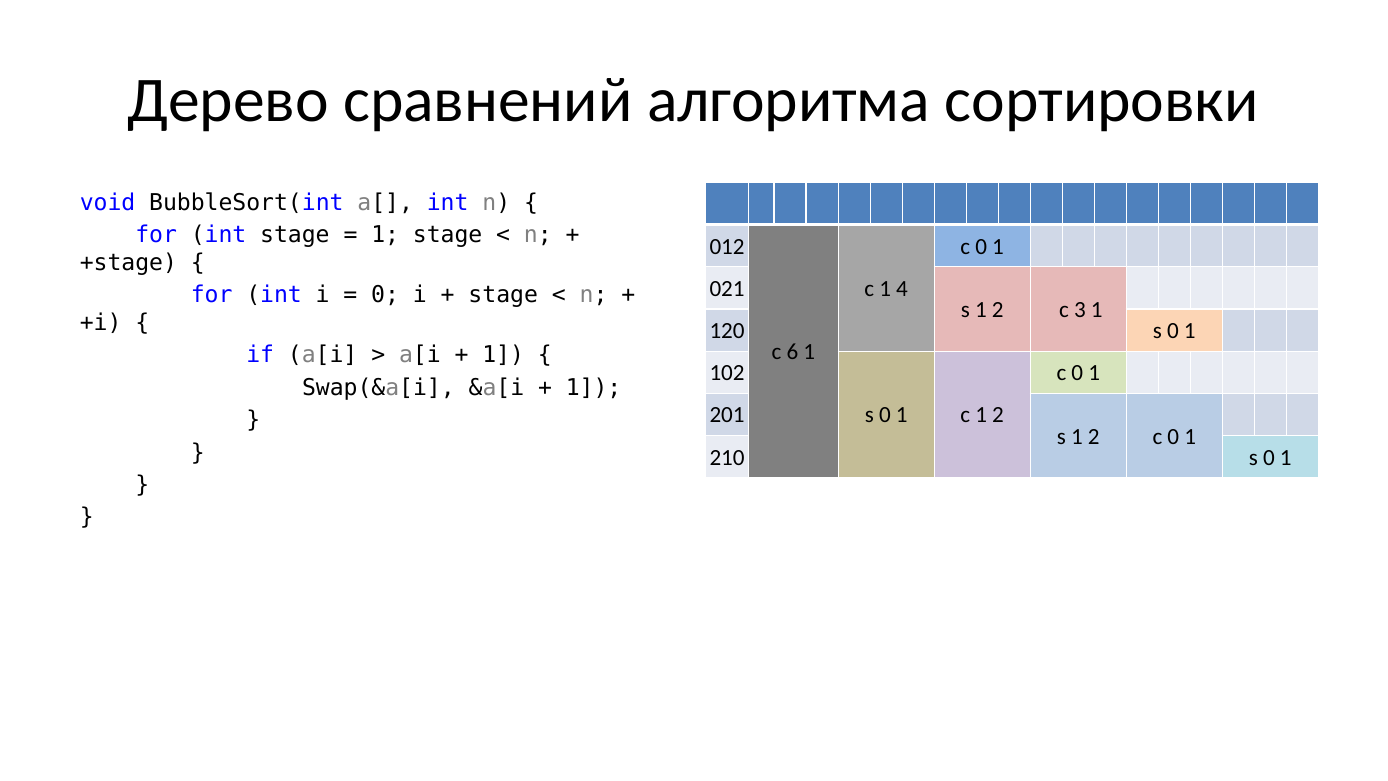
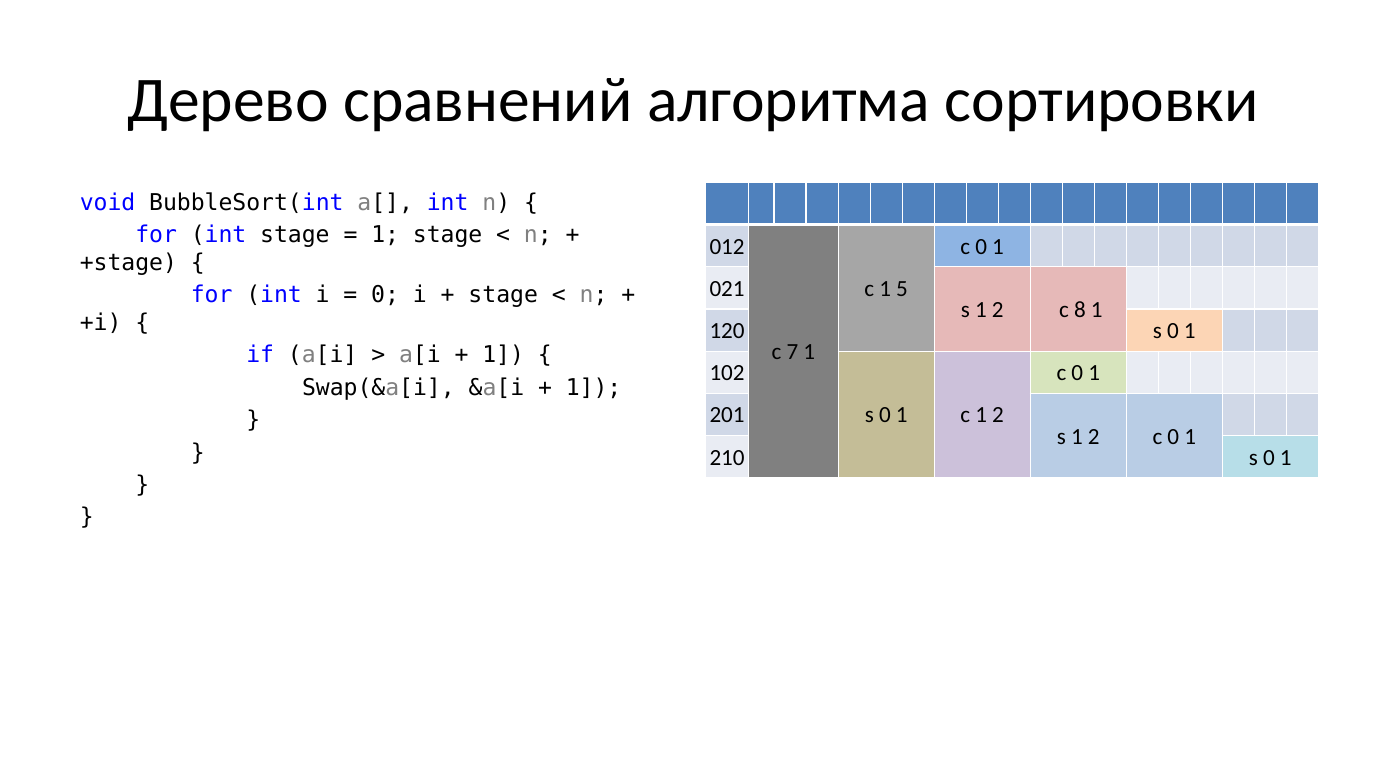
4: 4 -> 5
3: 3 -> 8
6: 6 -> 7
